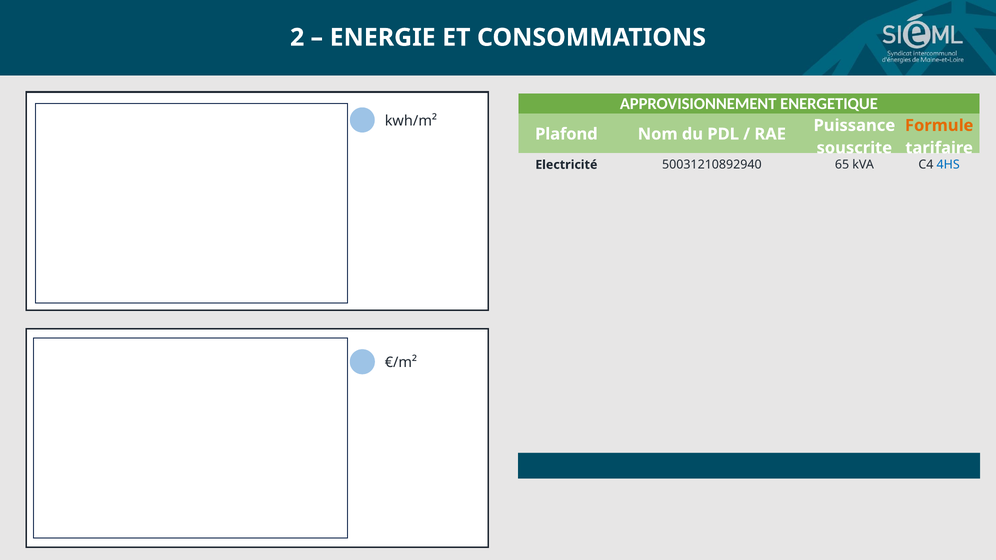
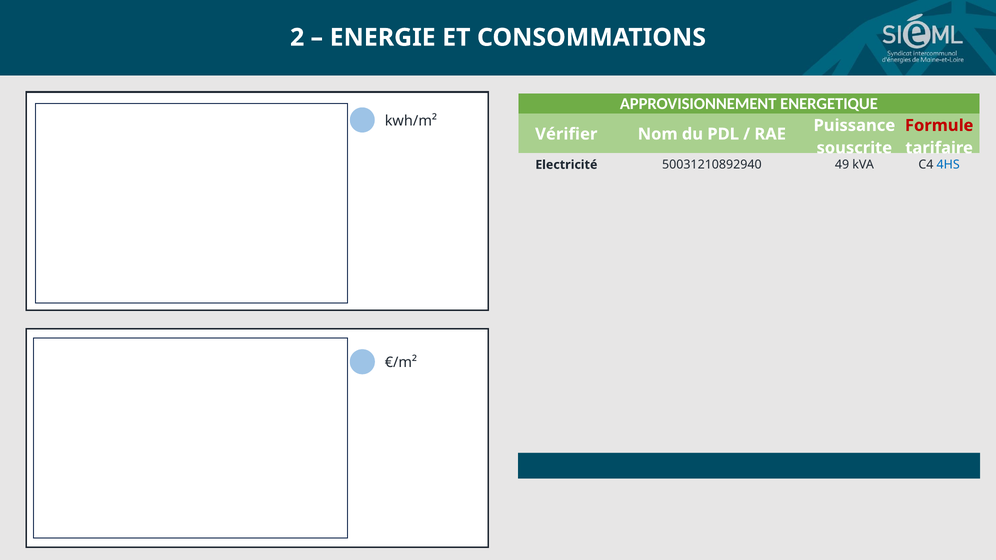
Formule colour: orange -> red
Plafond: Plafond -> Vérifier
65: 65 -> 49
